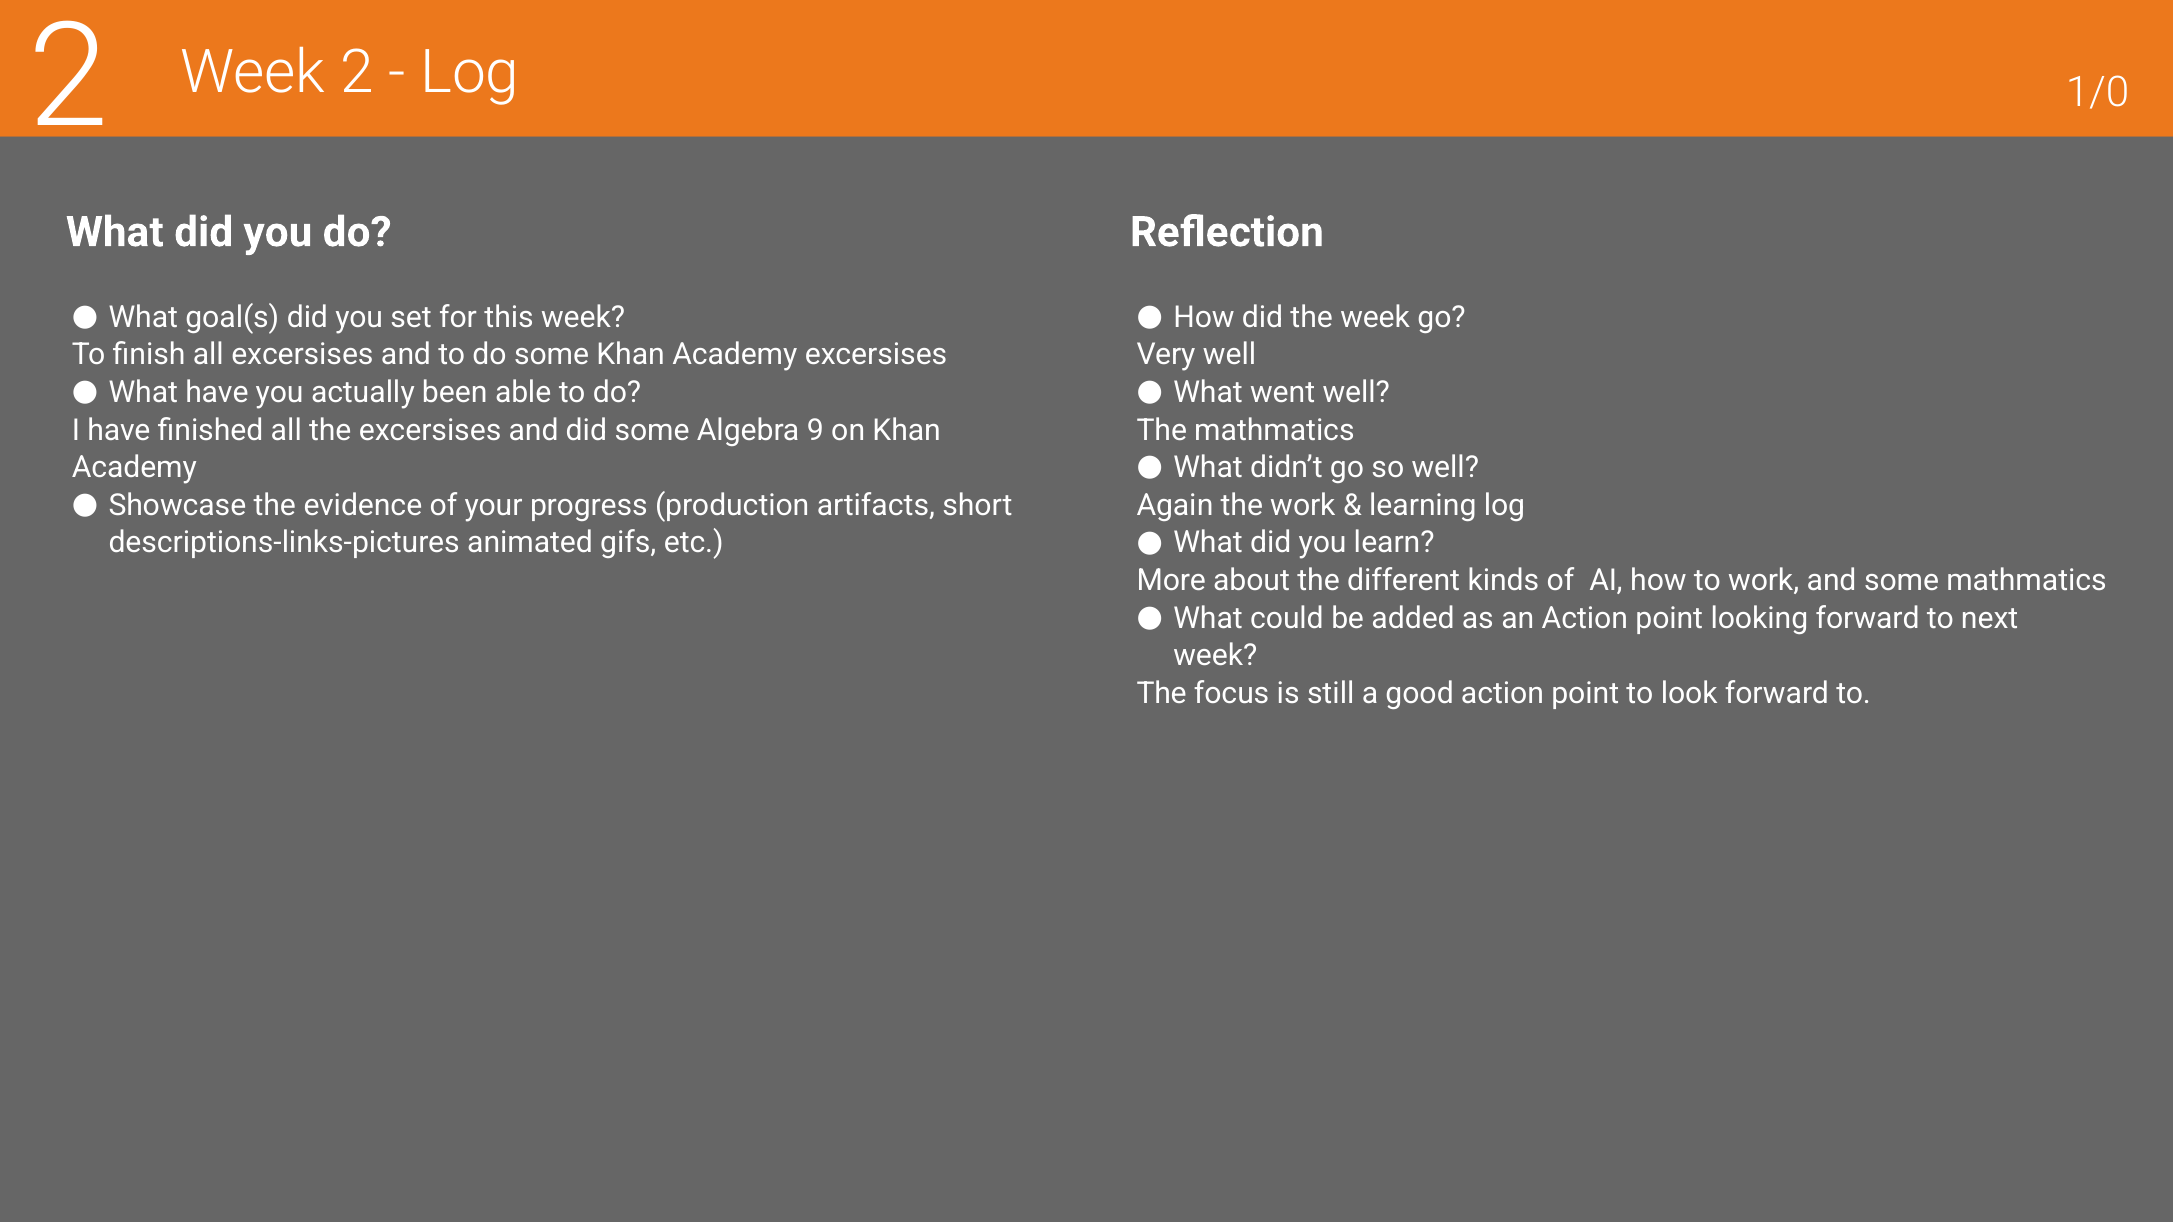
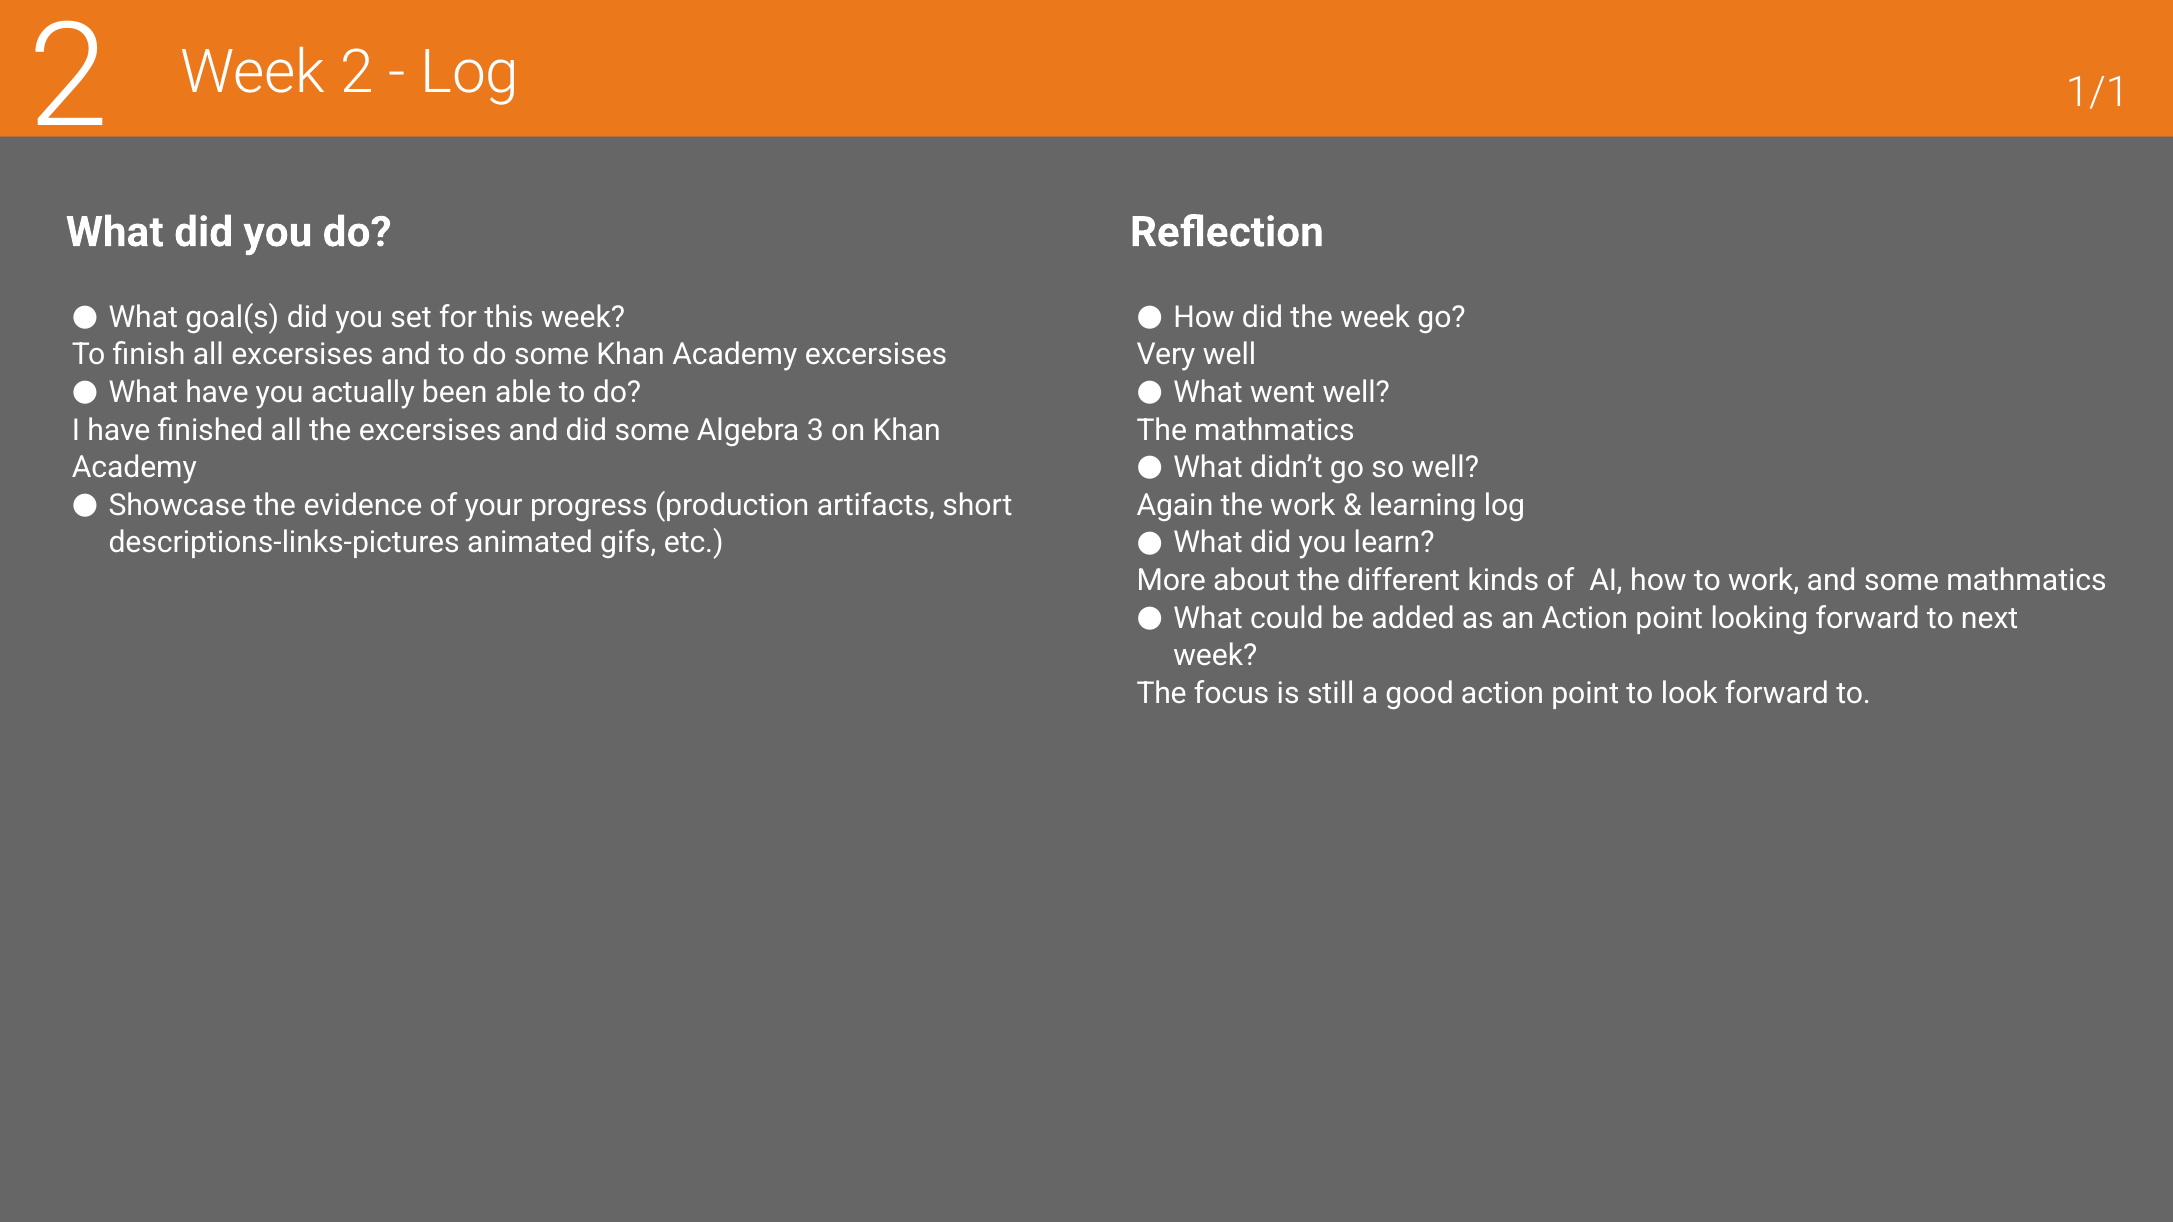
1/0: 1/0 -> 1/1
9: 9 -> 3
